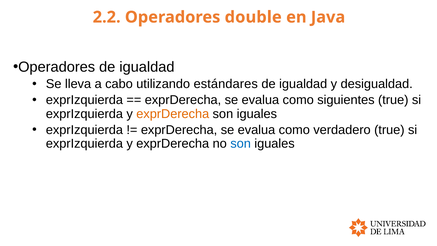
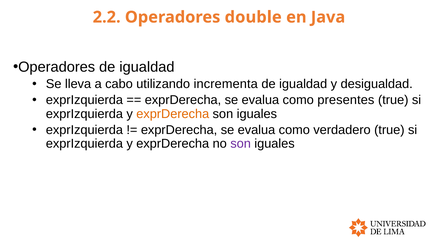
estándares: estándares -> incrementa
siguientes: siguientes -> presentes
son at (241, 144) colour: blue -> purple
